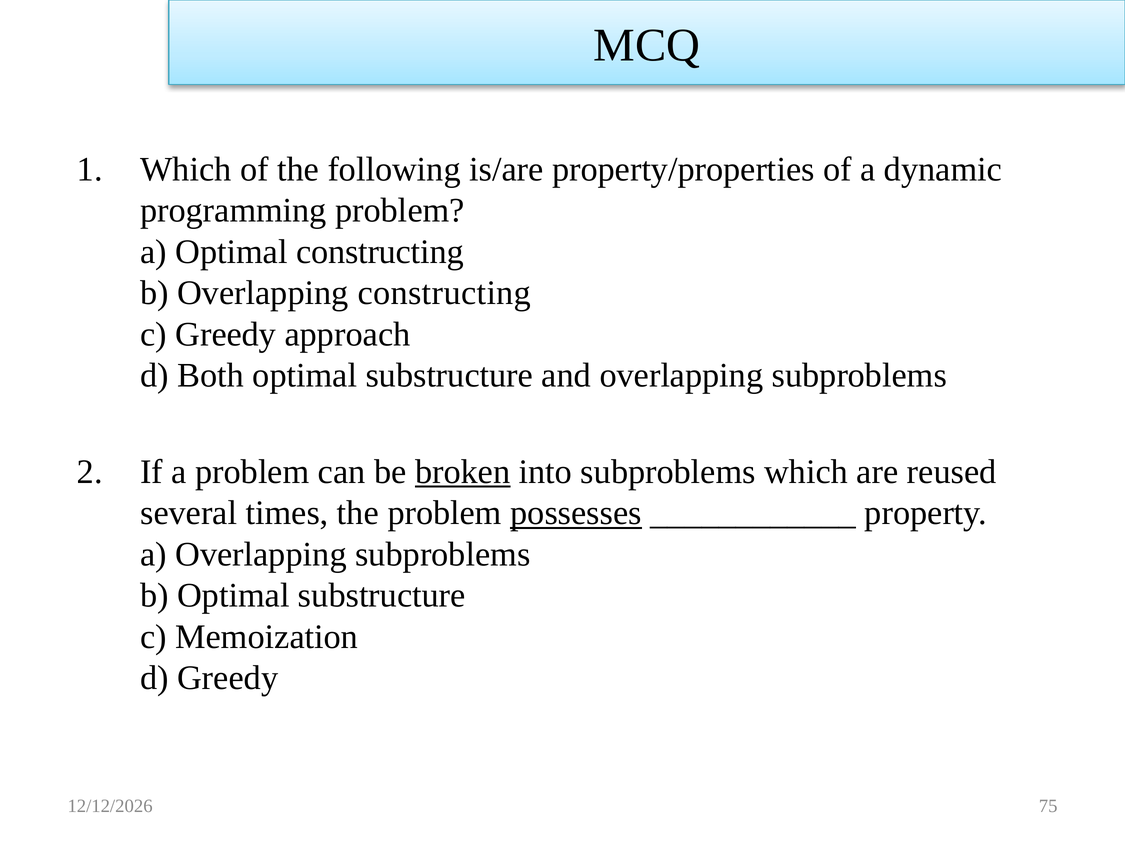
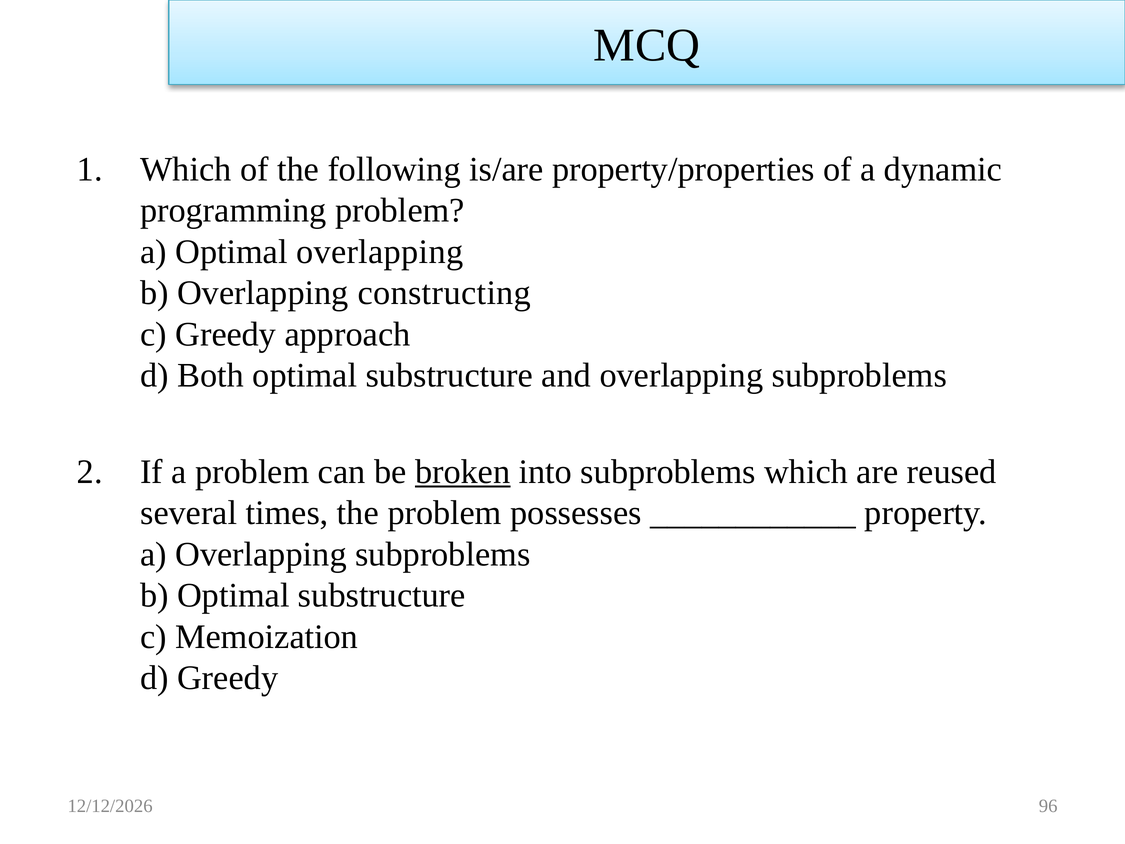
Optimal constructing: constructing -> overlapping
possesses underline: present -> none
75: 75 -> 96
